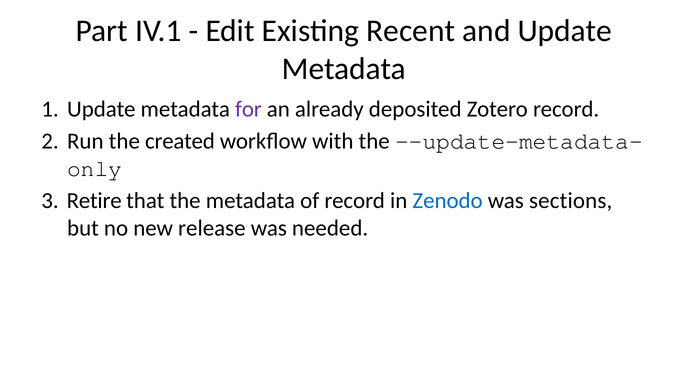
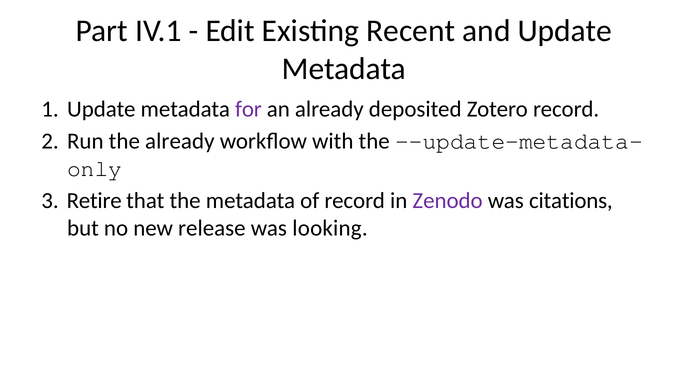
the created: created -> already
Zenodo colour: blue -> purple
sections: sections -> citations
needed: needed -> looking
